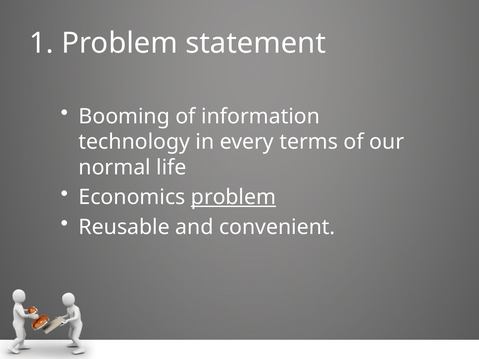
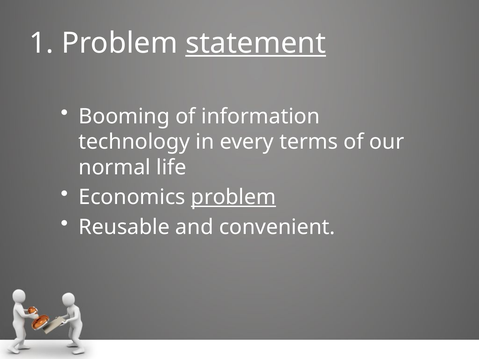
statement underline: none -> present
